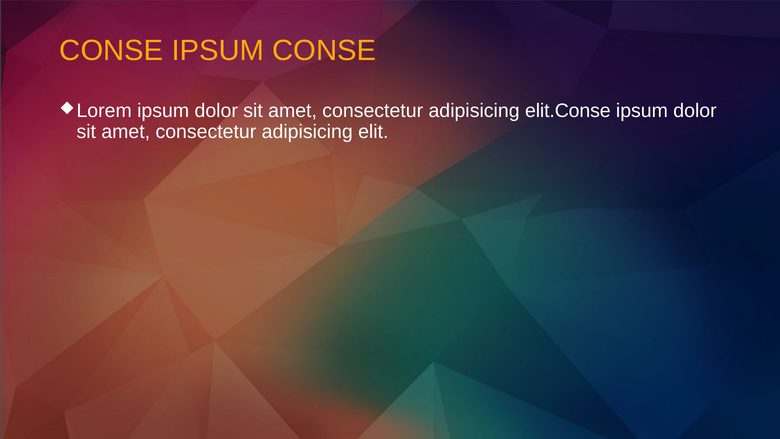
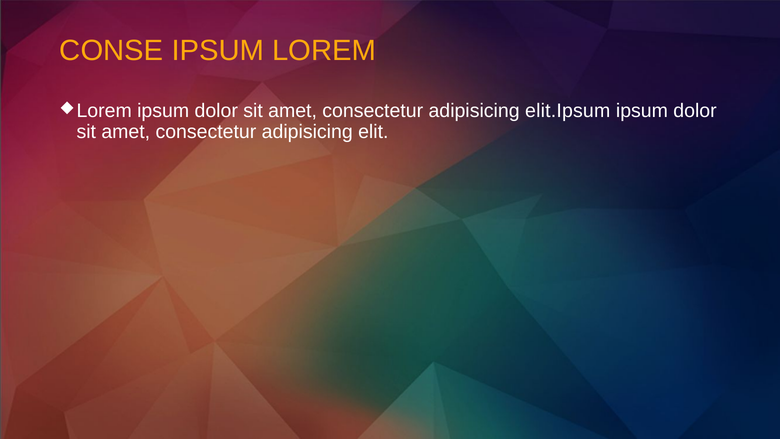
IPSUM CONSE: CONSE -> LOREM
elit.Conse: elit.Conse -> elit.Ipsum
